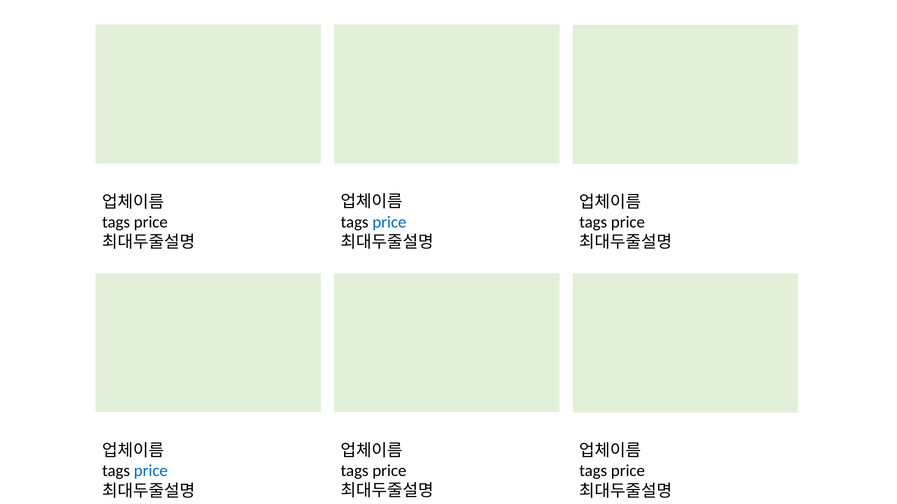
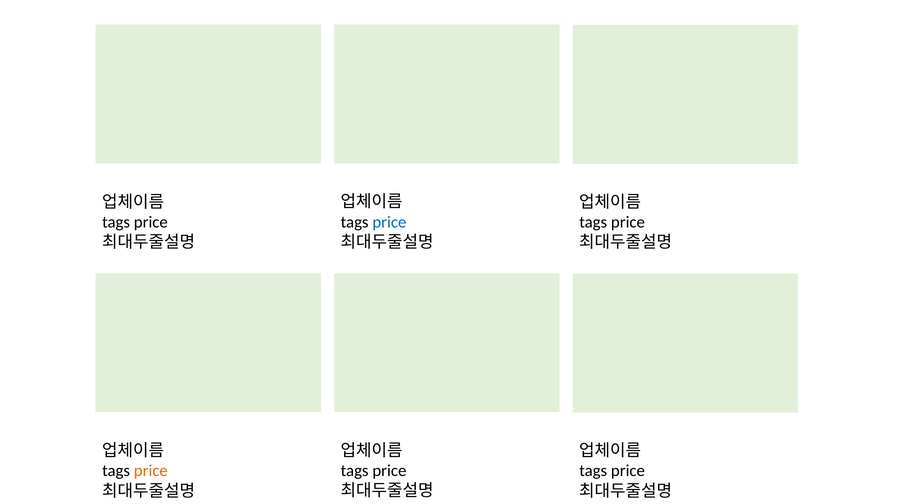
price at (151, 471) colour: blue -> orange
